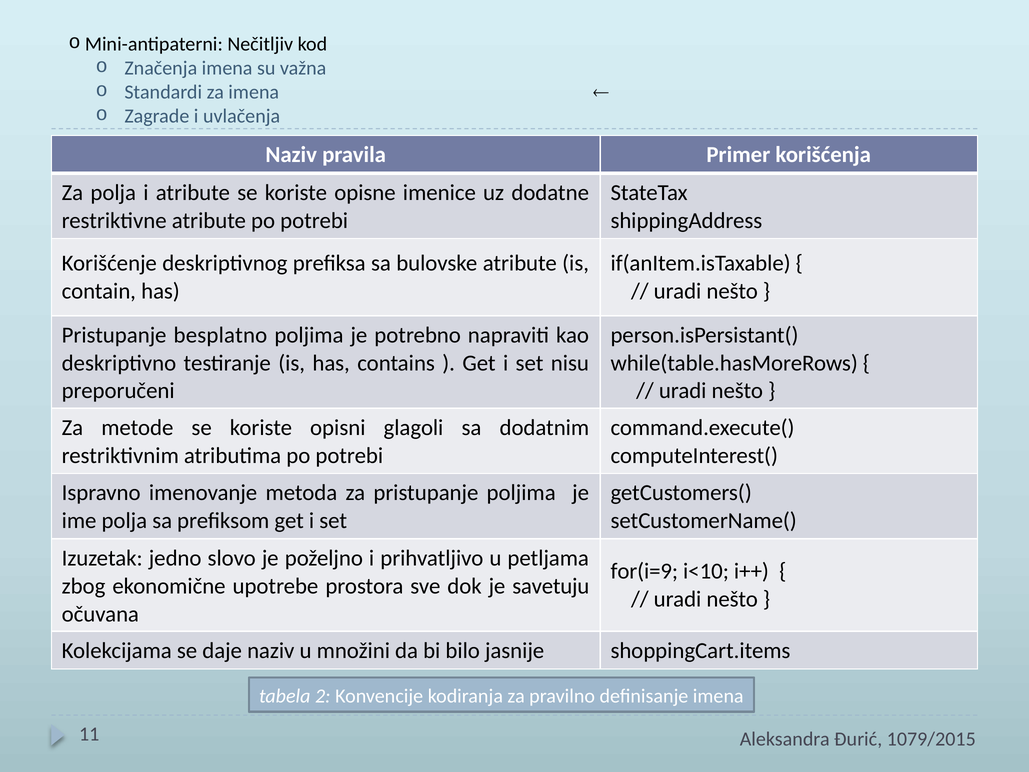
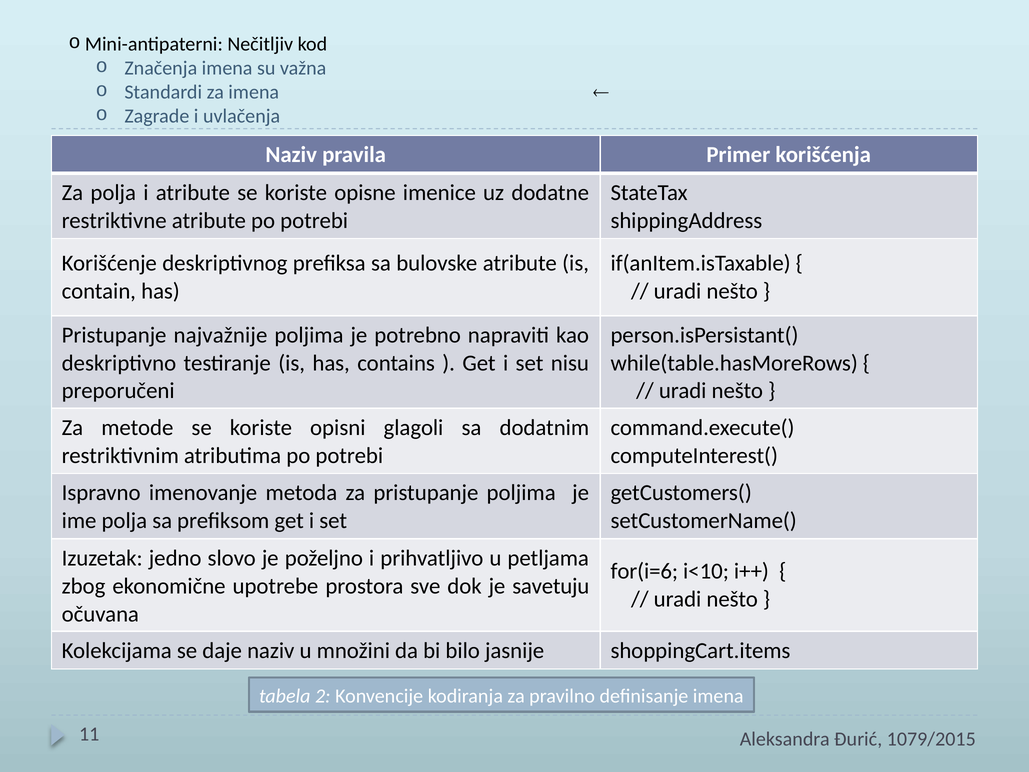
besplatno: besplatno -> najvažnije
for(i=9: for(i=9 -> for(i=6
